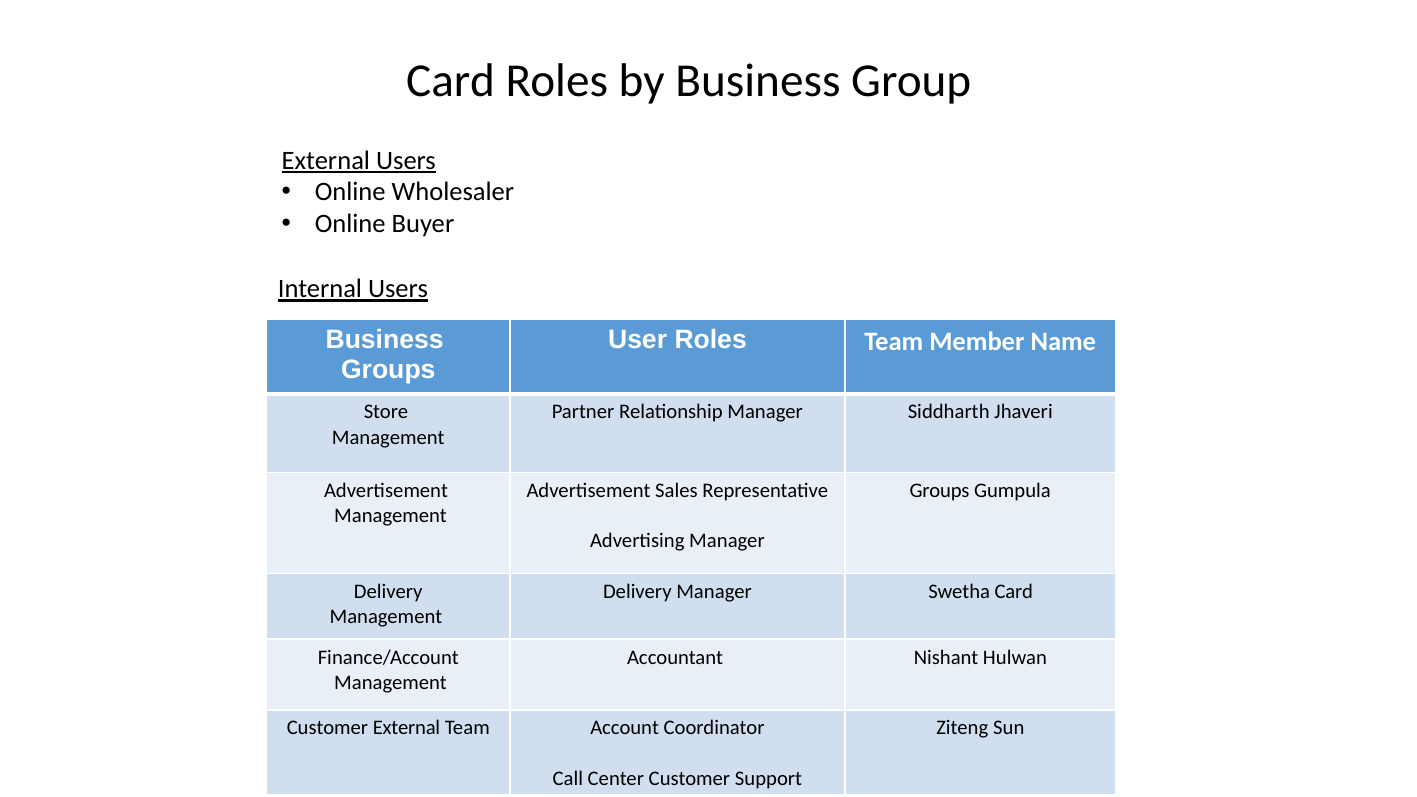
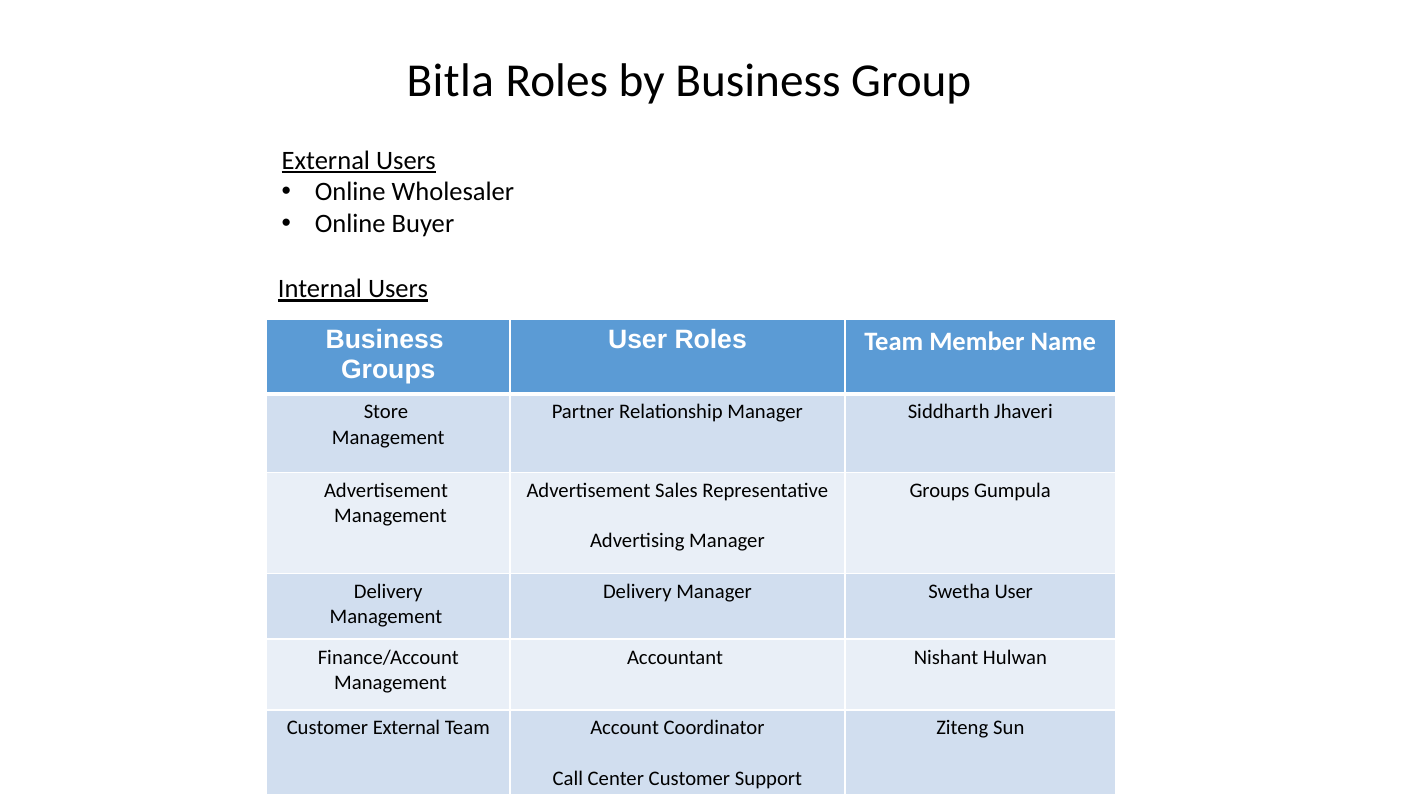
Card at (451, 80): Card -> Bitla
Swetha Card: Card -> User
